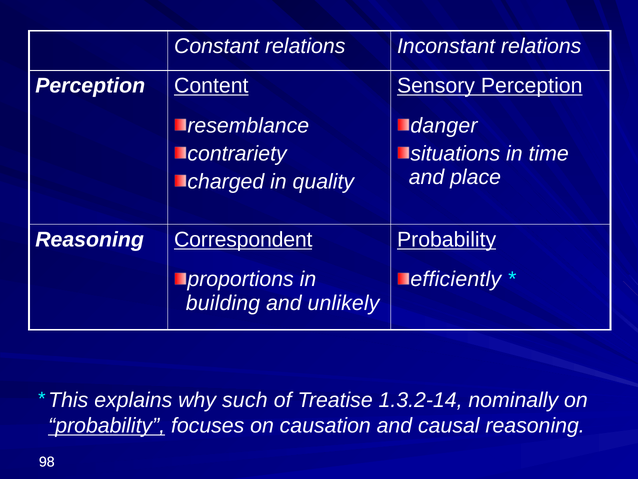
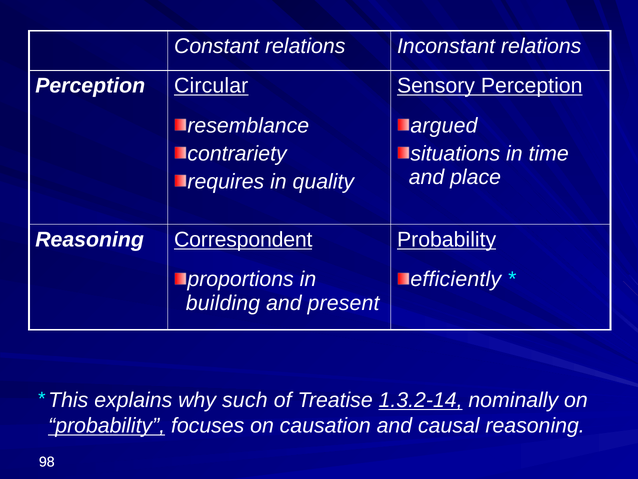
Content: Content -> Circular
danger: danger -> argued
charged: charged -> requires
unlikely: unlikely -> present
1.3.2-14 underline: none -> present
